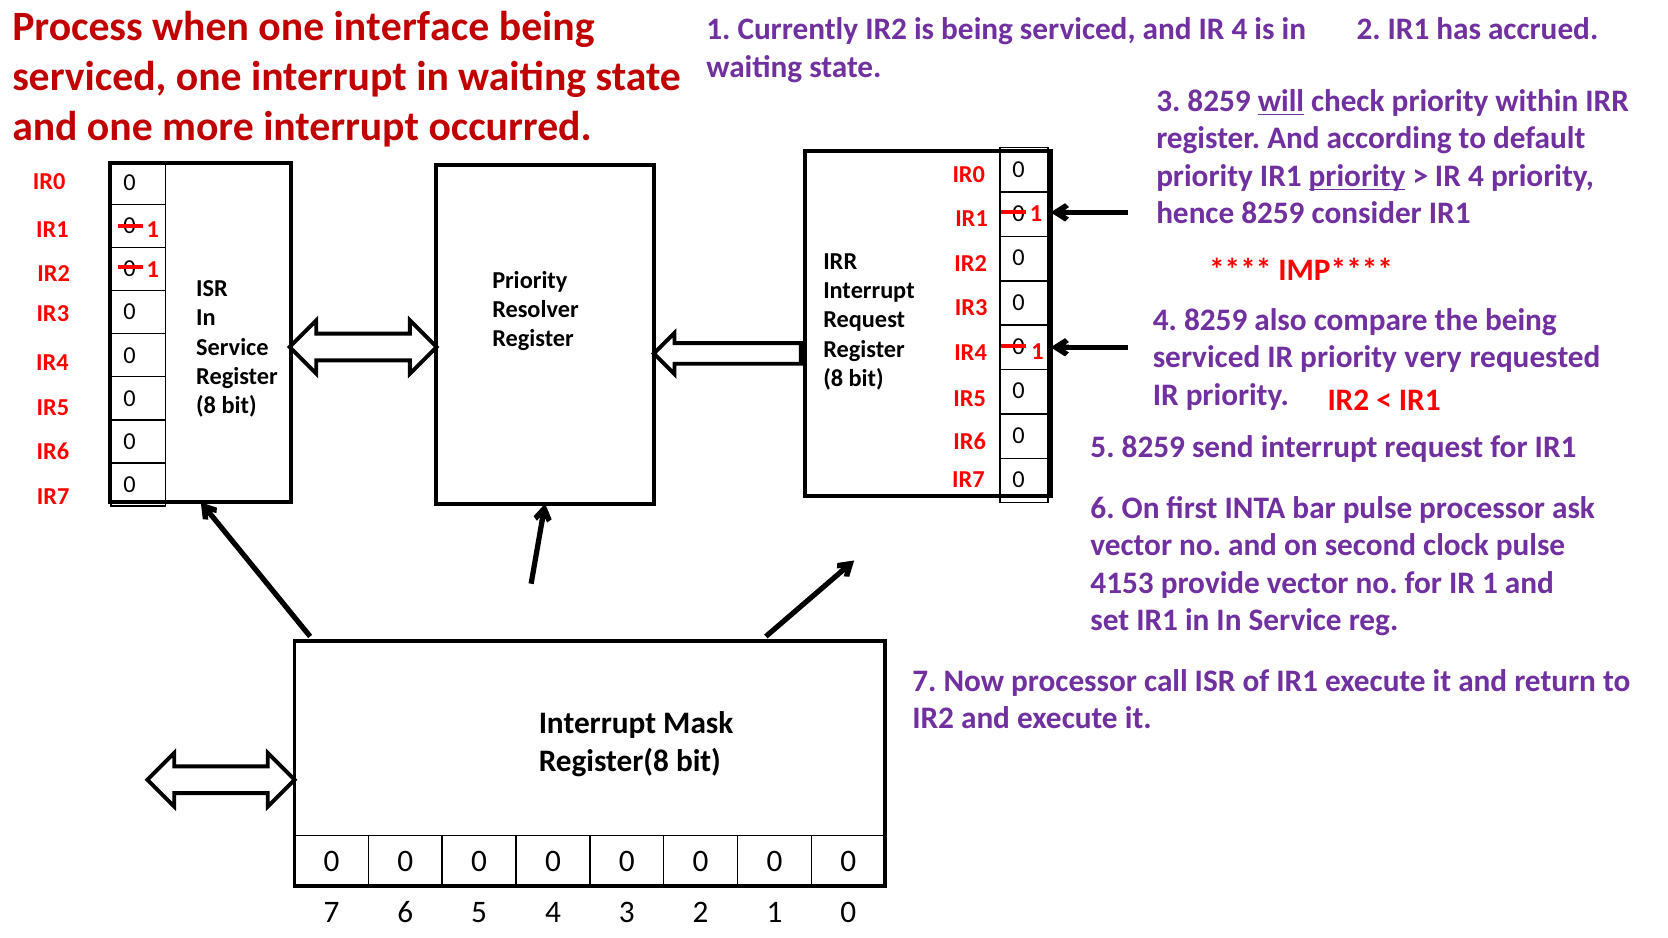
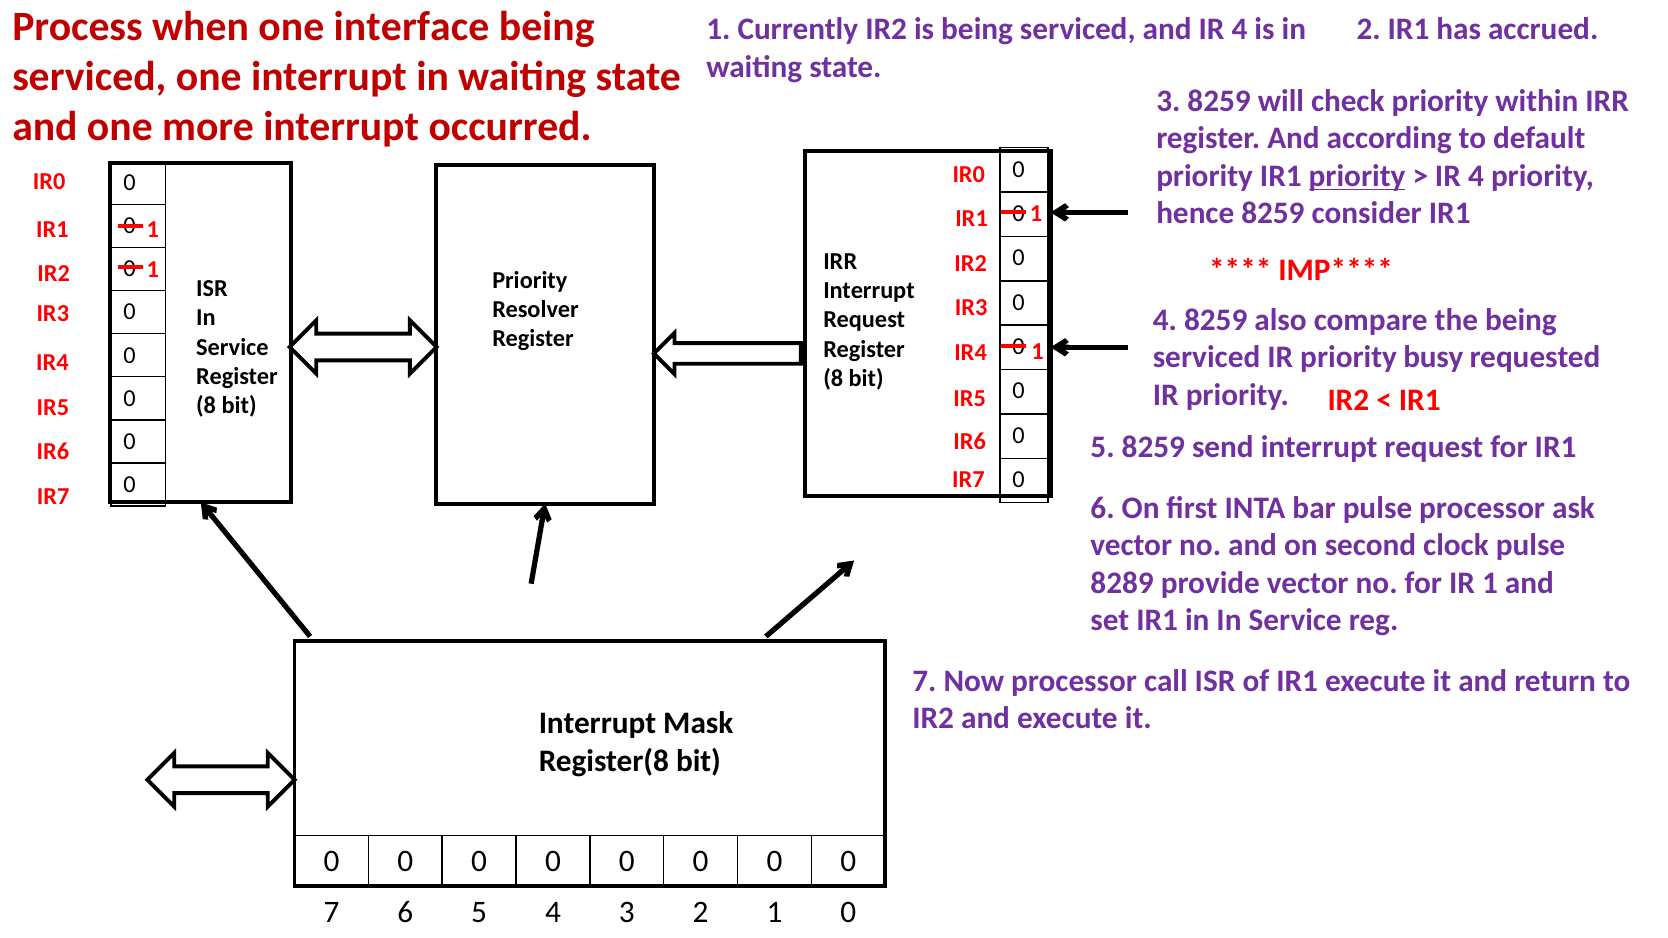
will underline: present -> none
very: very -> busy
4153: 4153 -> 8289
